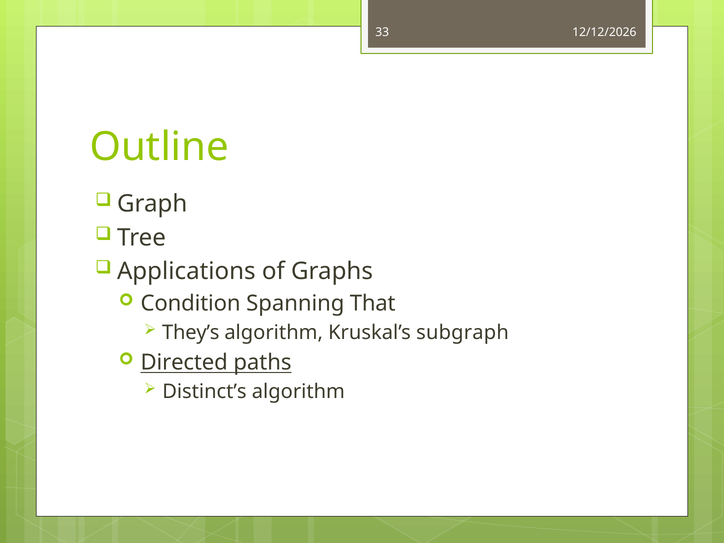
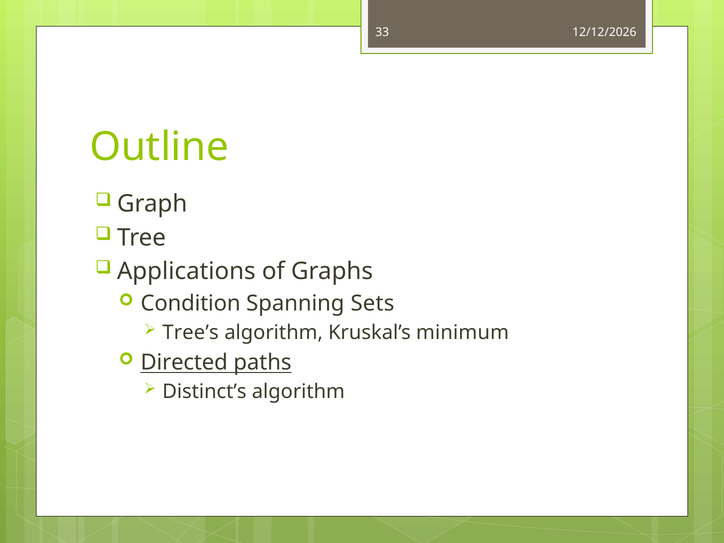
That: That -> Sets
They’s: They’s -> Tree’s
subgraph: subgraph -> minimum
